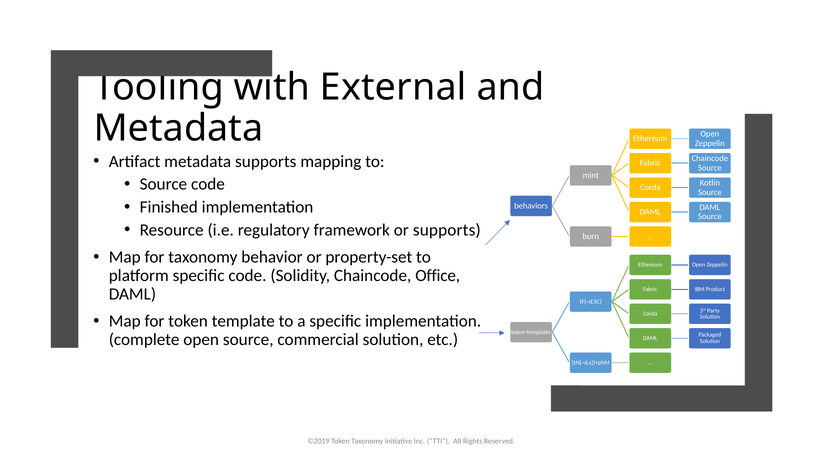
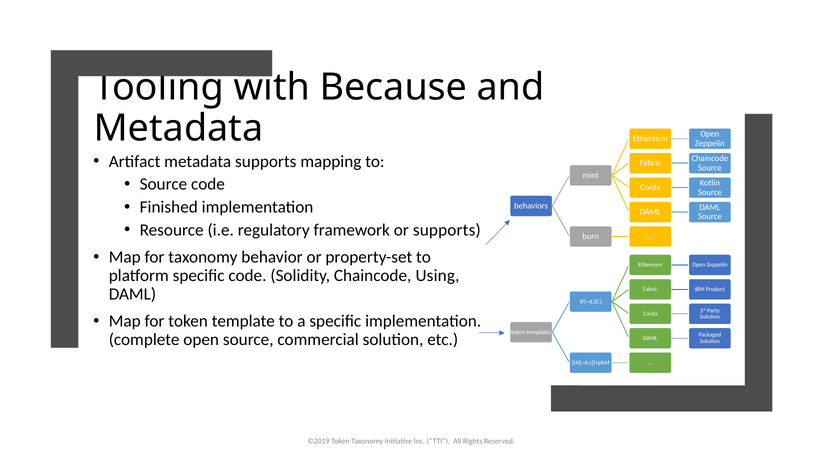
External: External -> Because
Office: Office -> Using
